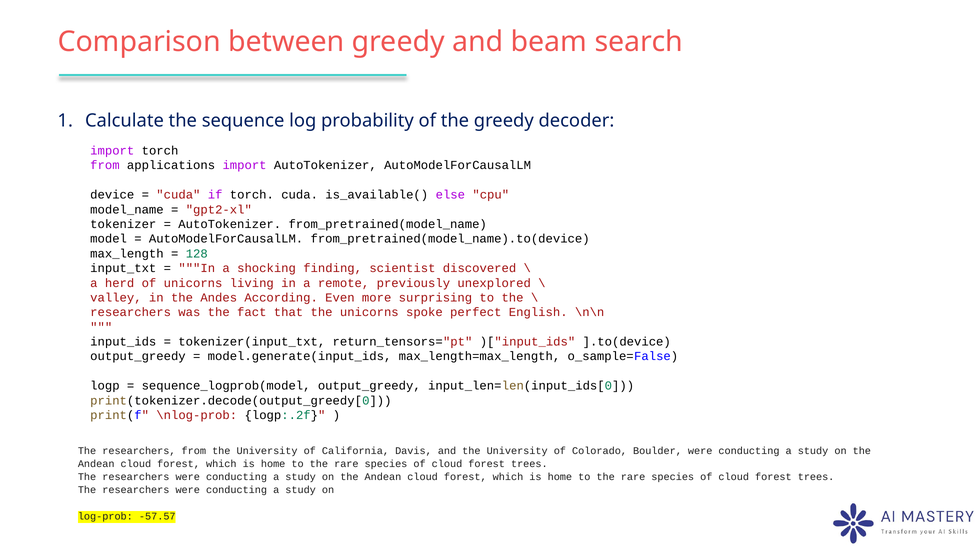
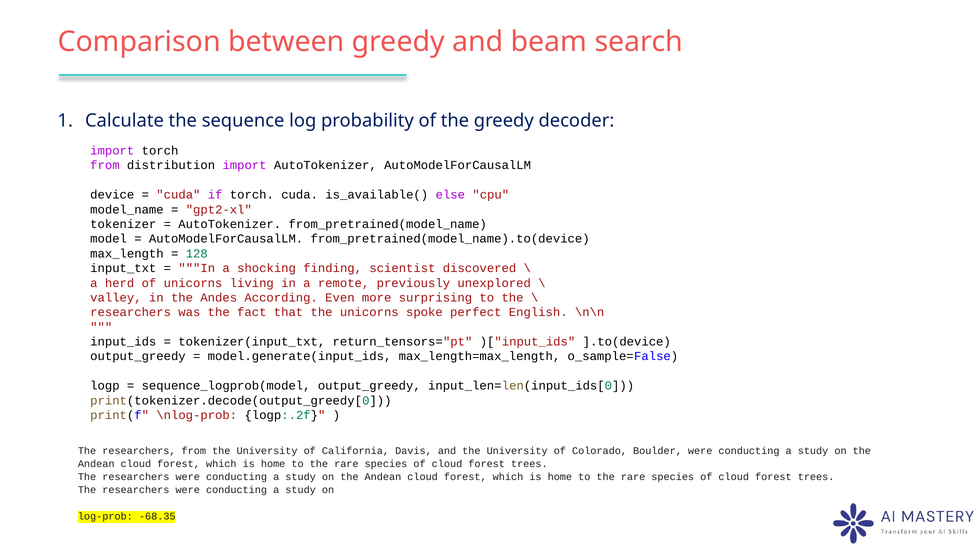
applications: applications -> distribution
-57.57: -57.57 -> -68.35
